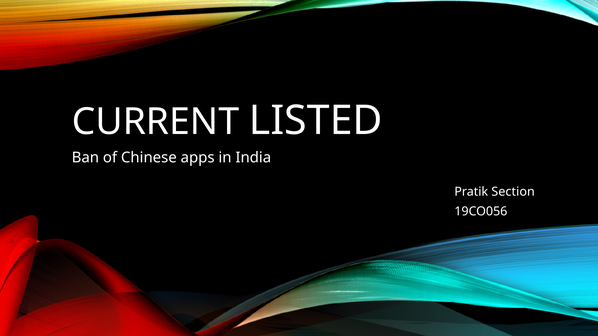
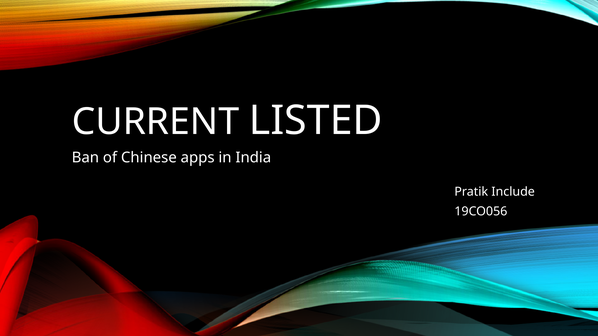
Section: Section -> Include
